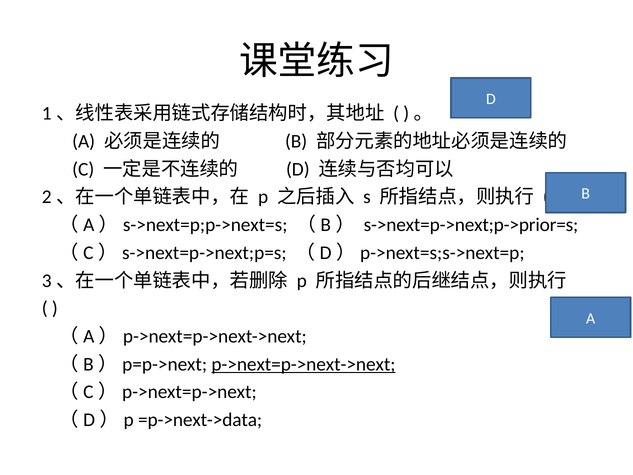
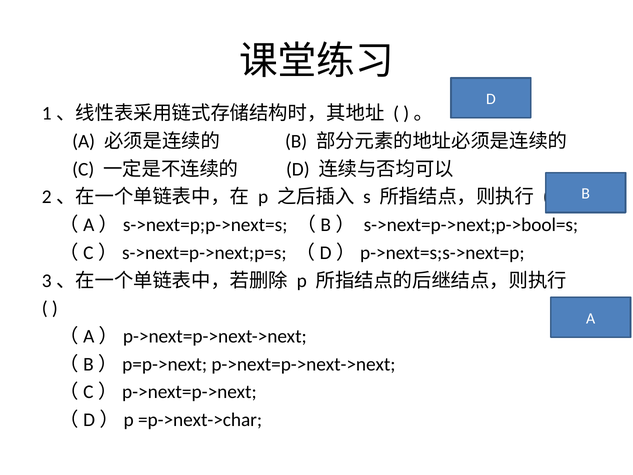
s->next=p->next;p->prior=s: s->next=p->next;p->prior=s -> s->next=p->next;p->bool=s
p->next=p->next->next underline: present -> none
=p->next->data: =p->next->data -> =p->next->char
